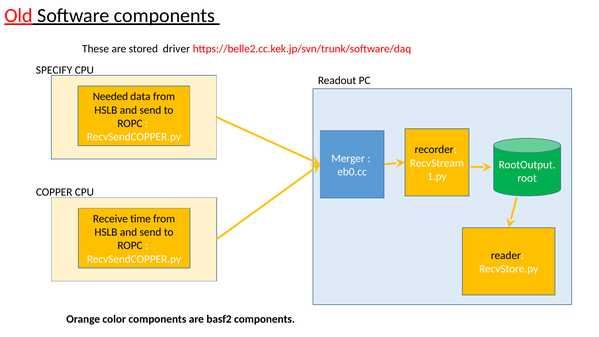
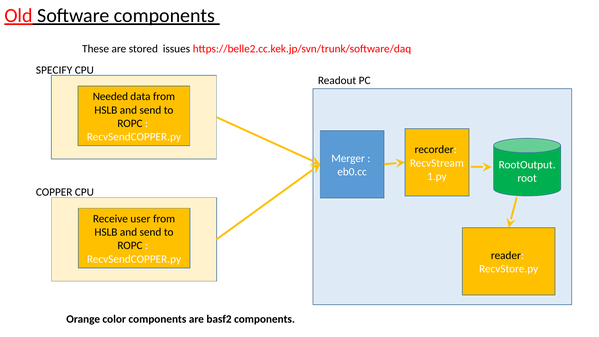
driver: driver -> issues
time: time -> user
